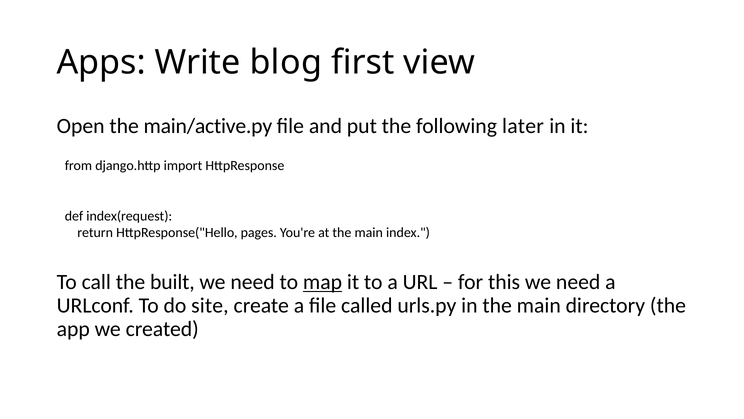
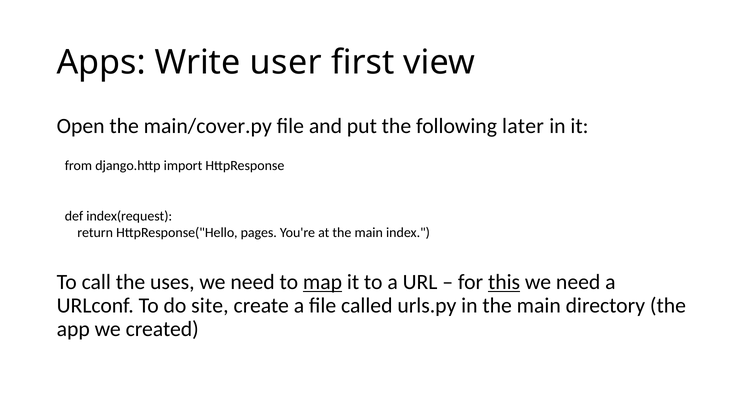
blog: blog -> user
main/active.py: main/active.py -> main/cover.py
built: built -> uses
this underline: none -> present
